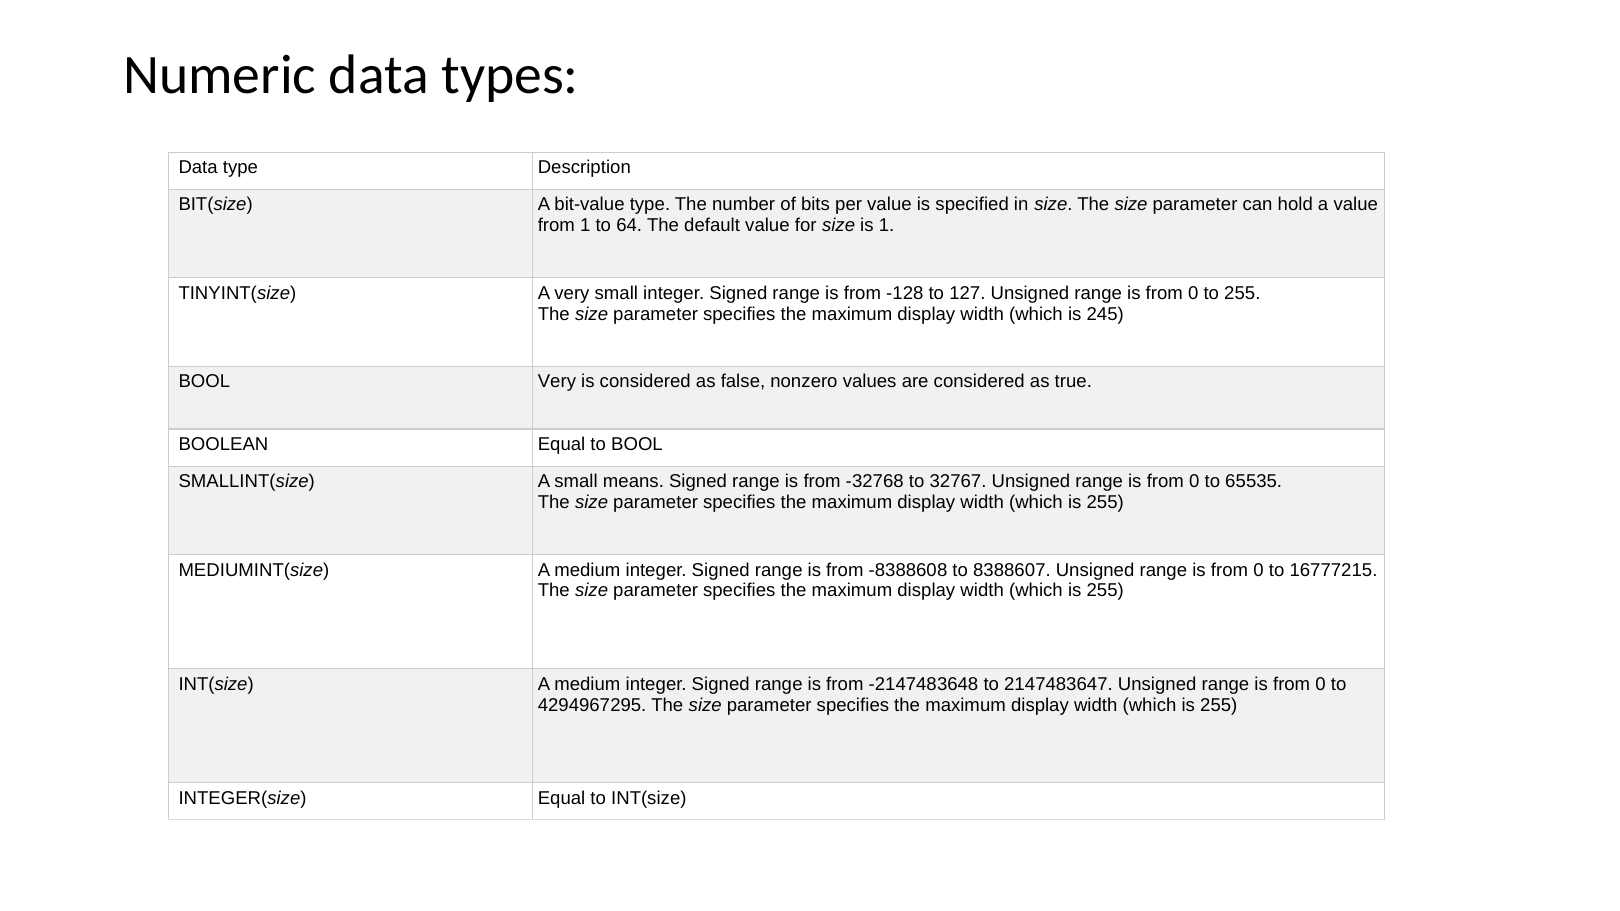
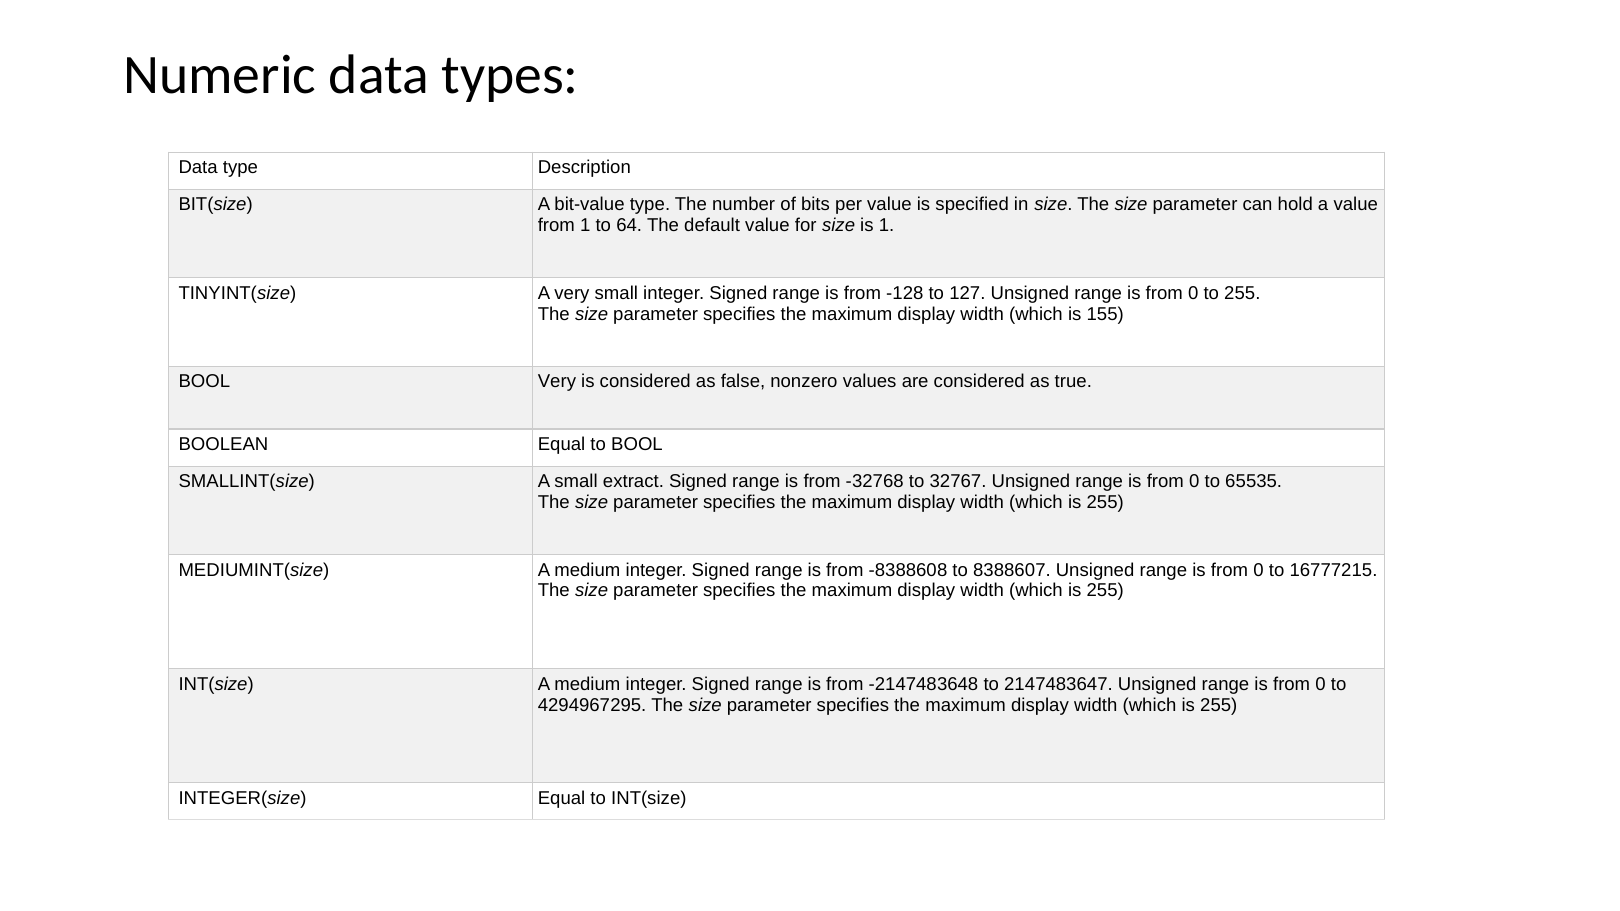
245: 245 -> 155
means: means -> extract
